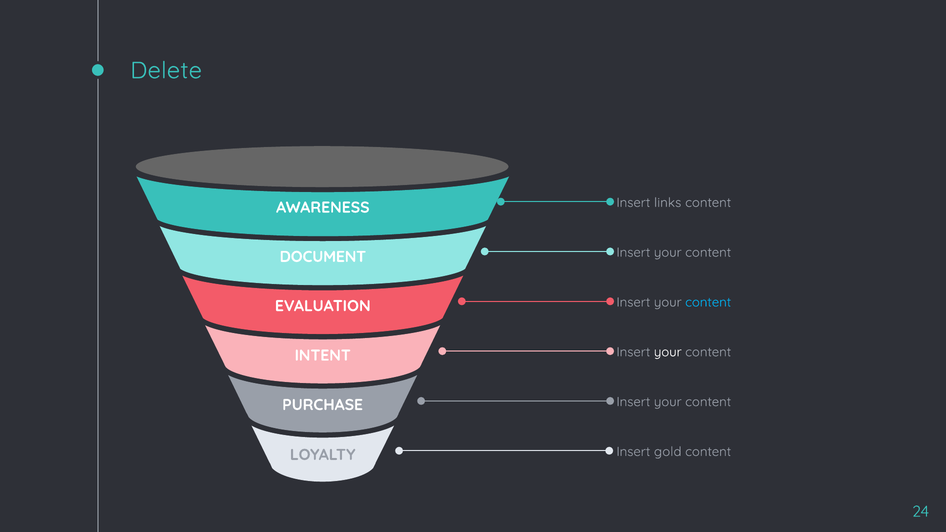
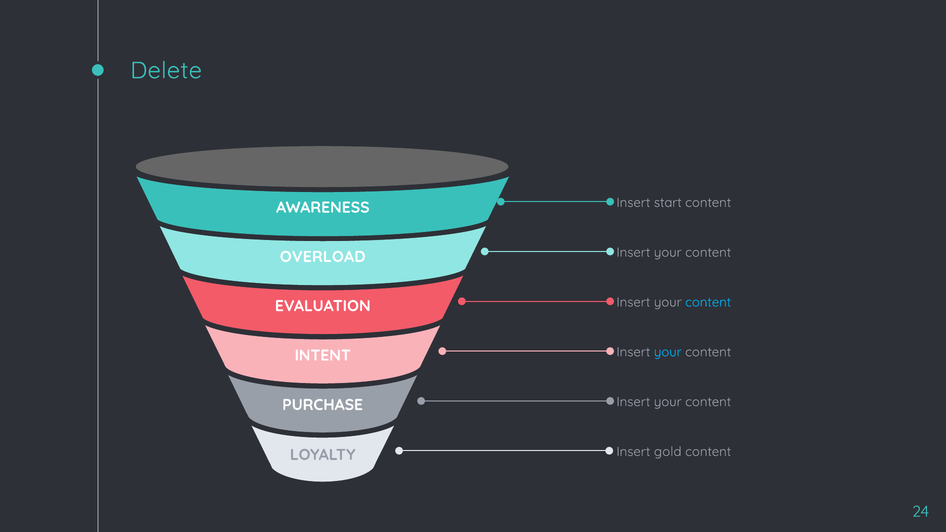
links: links -> start
DOCUMENT: DOCUMENT -> OVERLOAD
your at (668, 352) colour: white -> light blue
